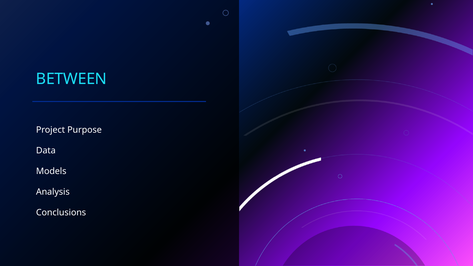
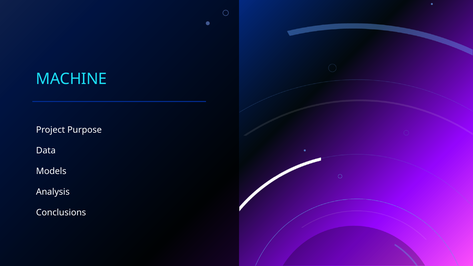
BETWEEN: BETWEEN -> MACHINE
